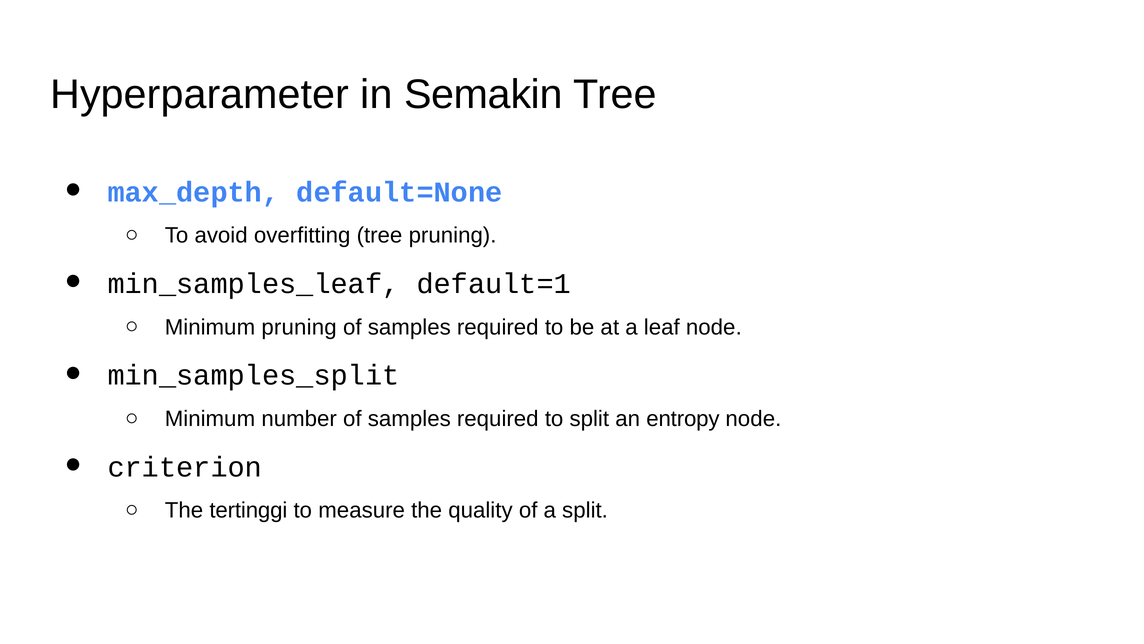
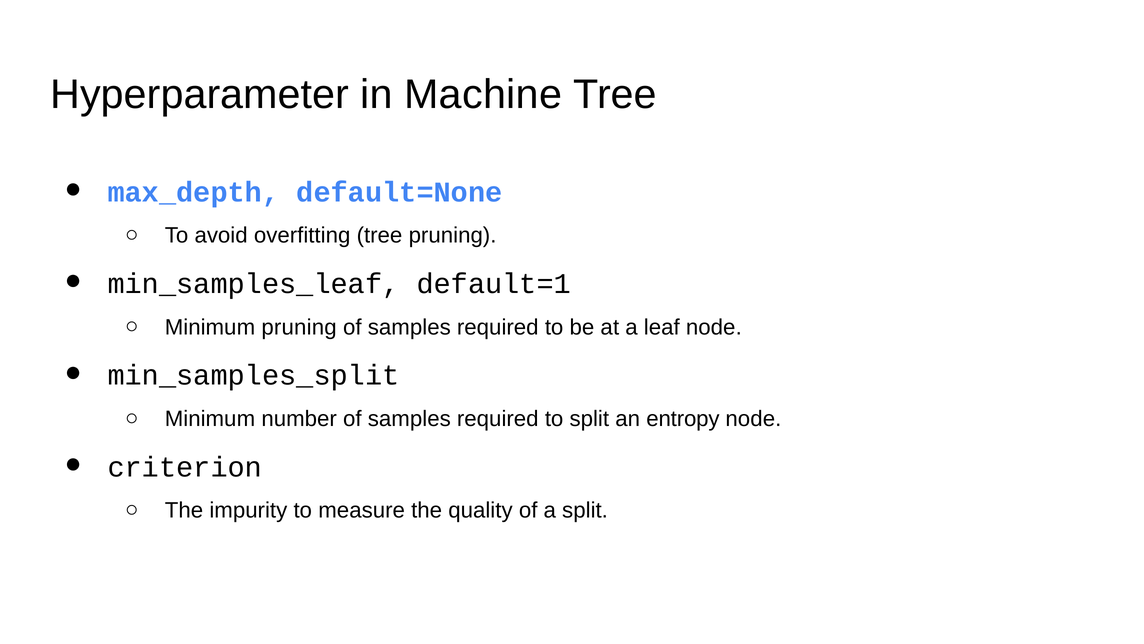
Semakin: Semakin -> Machine
tertinggi: tertinggi -> impurity
